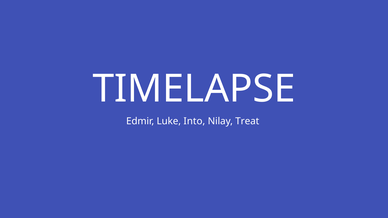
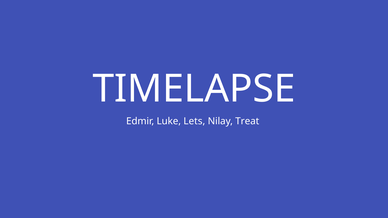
Into: Into -> Lets
